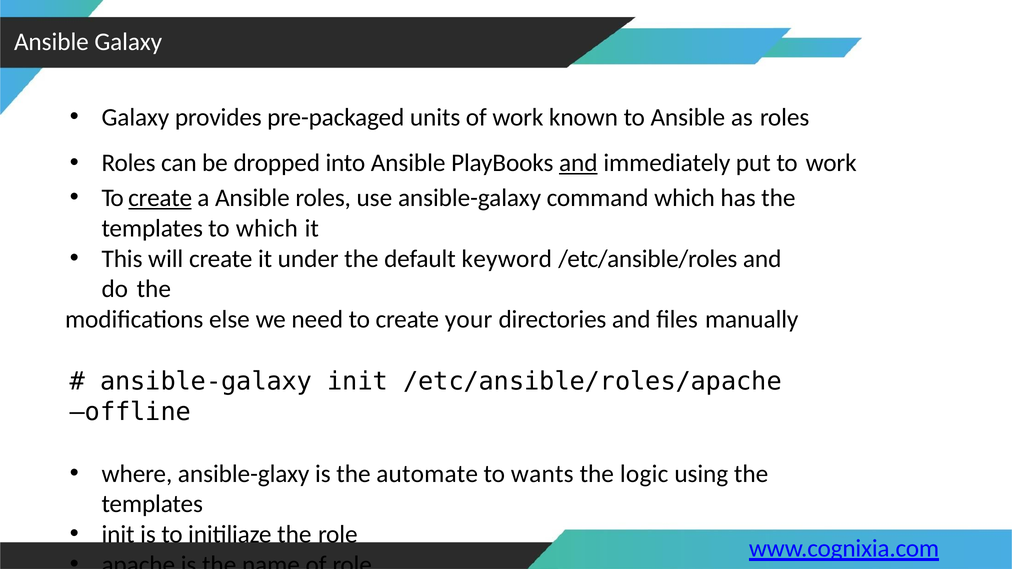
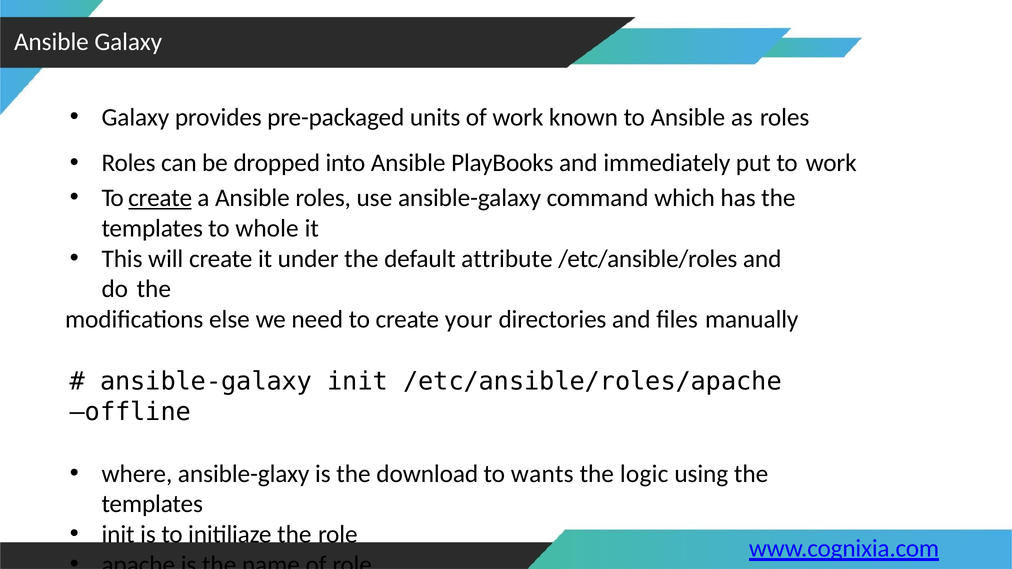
and at (578, 163) underline: present -> none
to which: which -> whole
keyword: keyword -> attribute
automate: automate -> download
